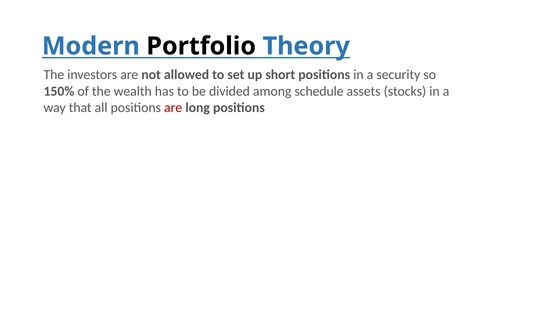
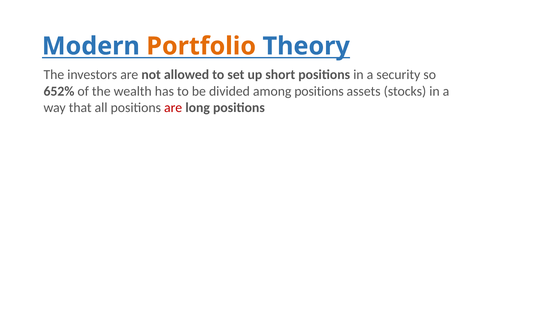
Portfolio colour: black -> orange
150%: 150% -> 652%
among schedule: schedule -> positions
